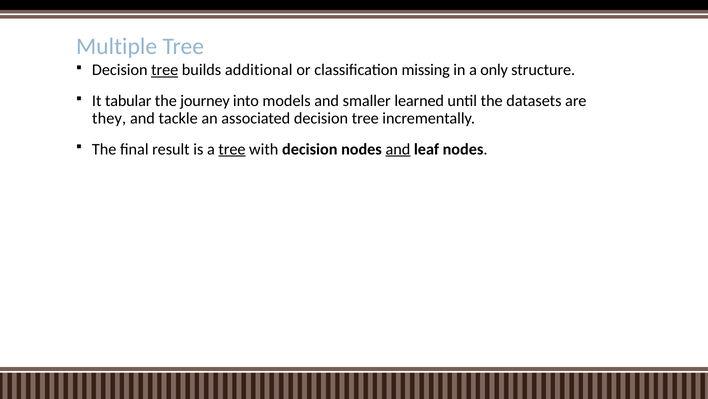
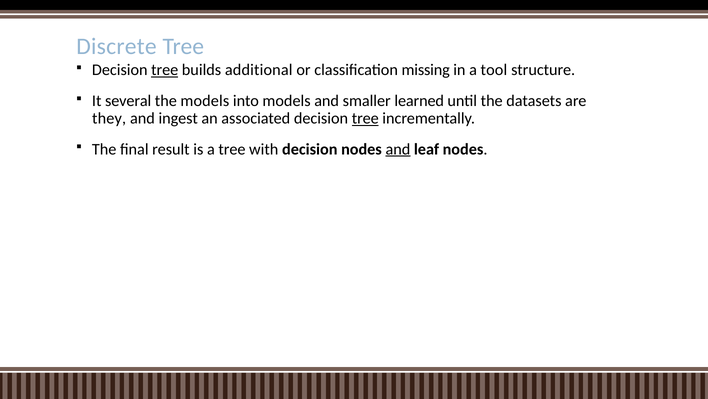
Multiple: Multiple -> Discrete
only: only -> tool
tabular: tabular -> several
the journey: journey -> models
tackle: tackle -> ingest
tree at (365, 118) underline: none -> present
tree at (232, 149) underline: present -> none
